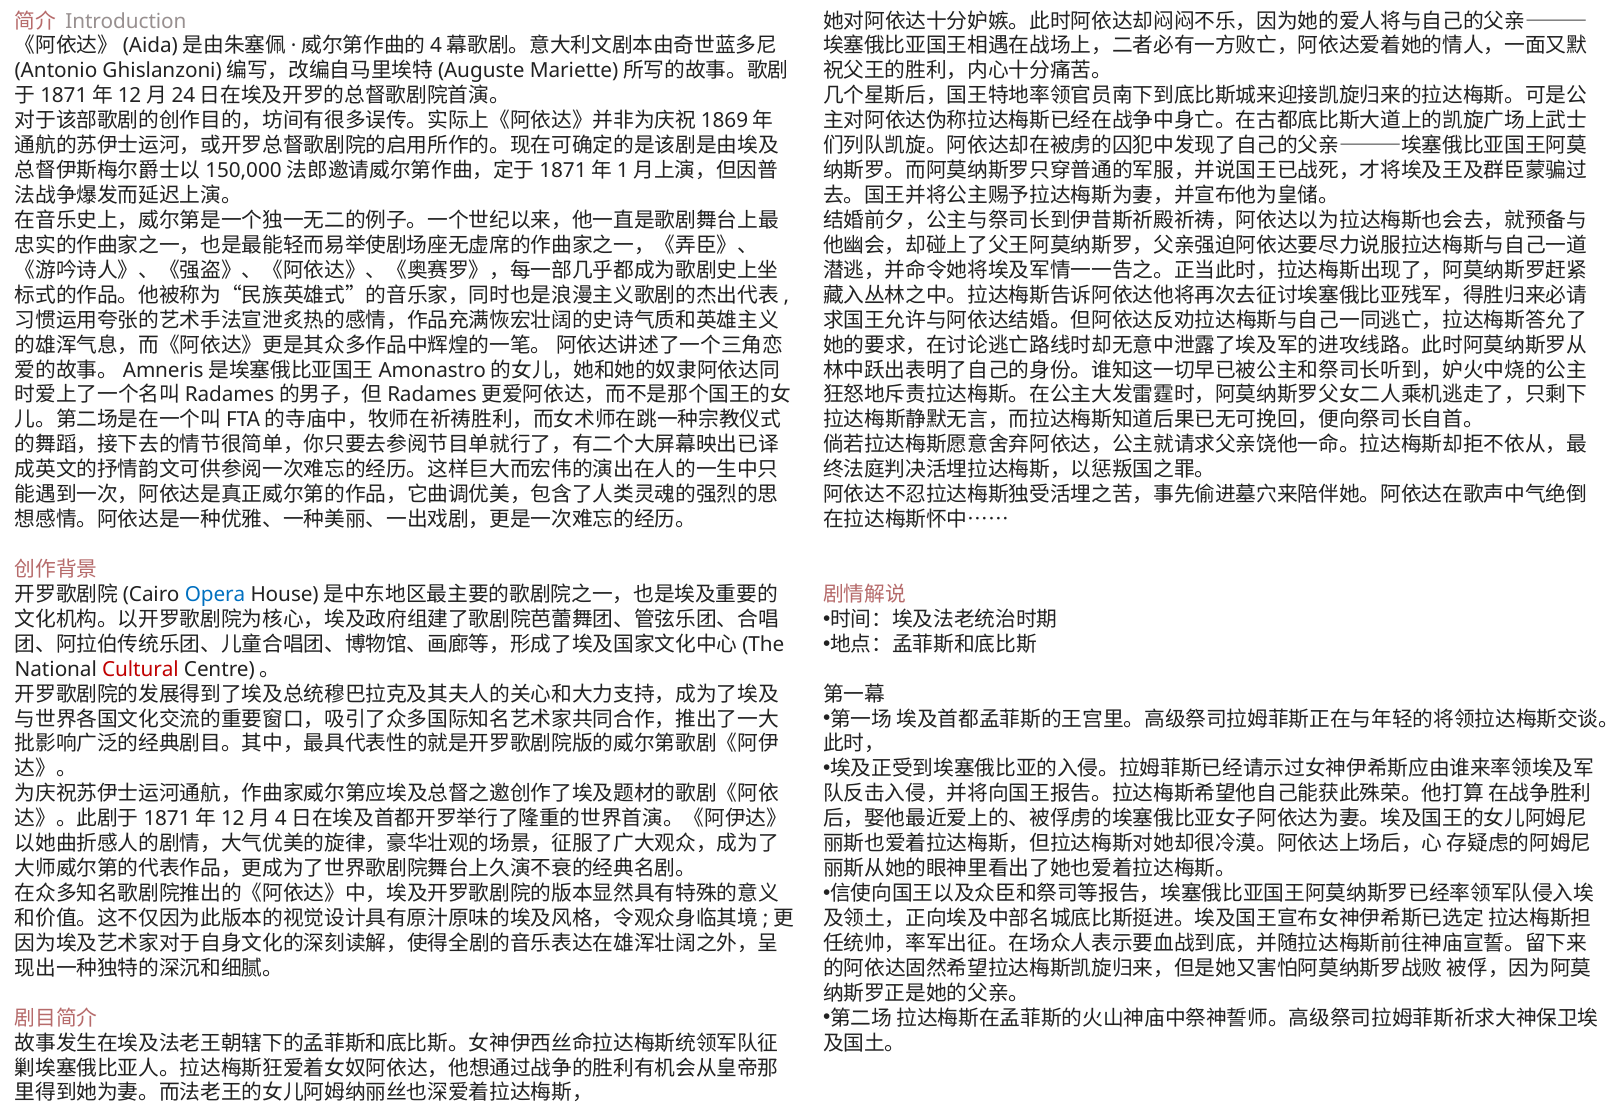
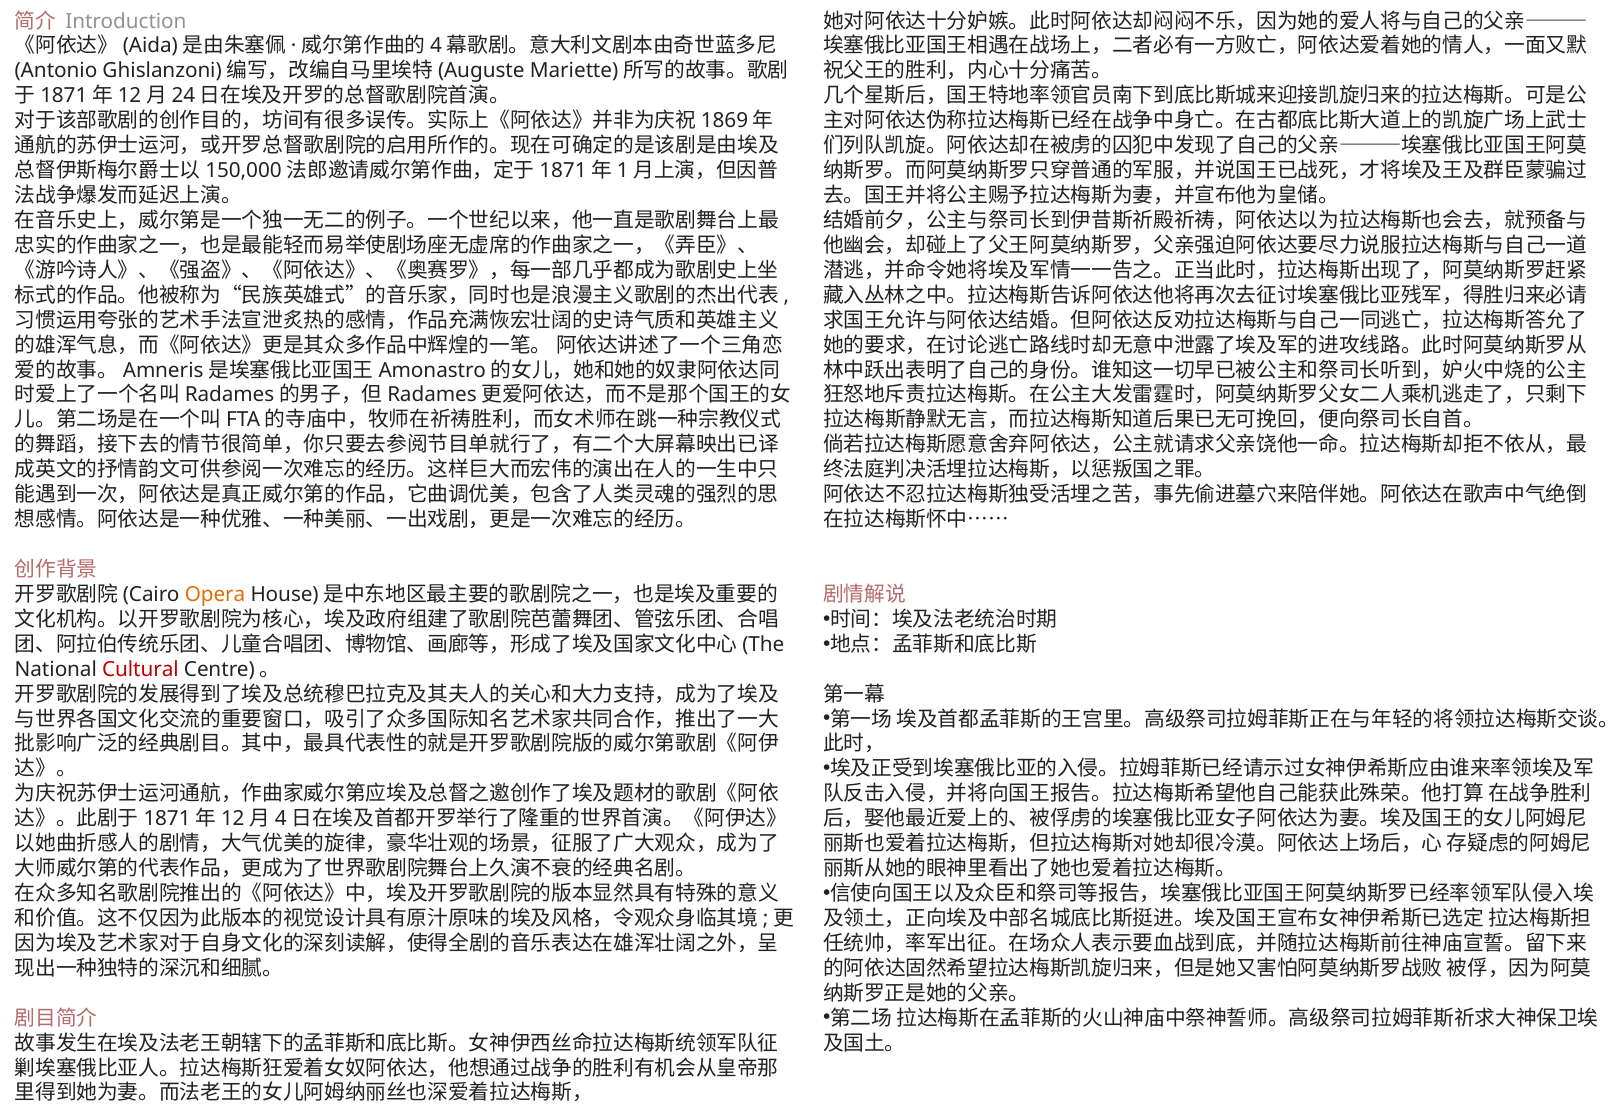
Opera colour: blue -> orange
